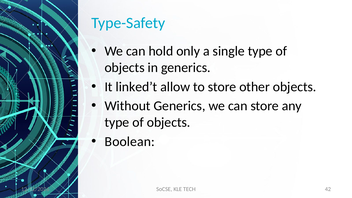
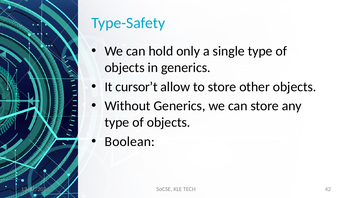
linked’t: linked’t -> cursor’t
